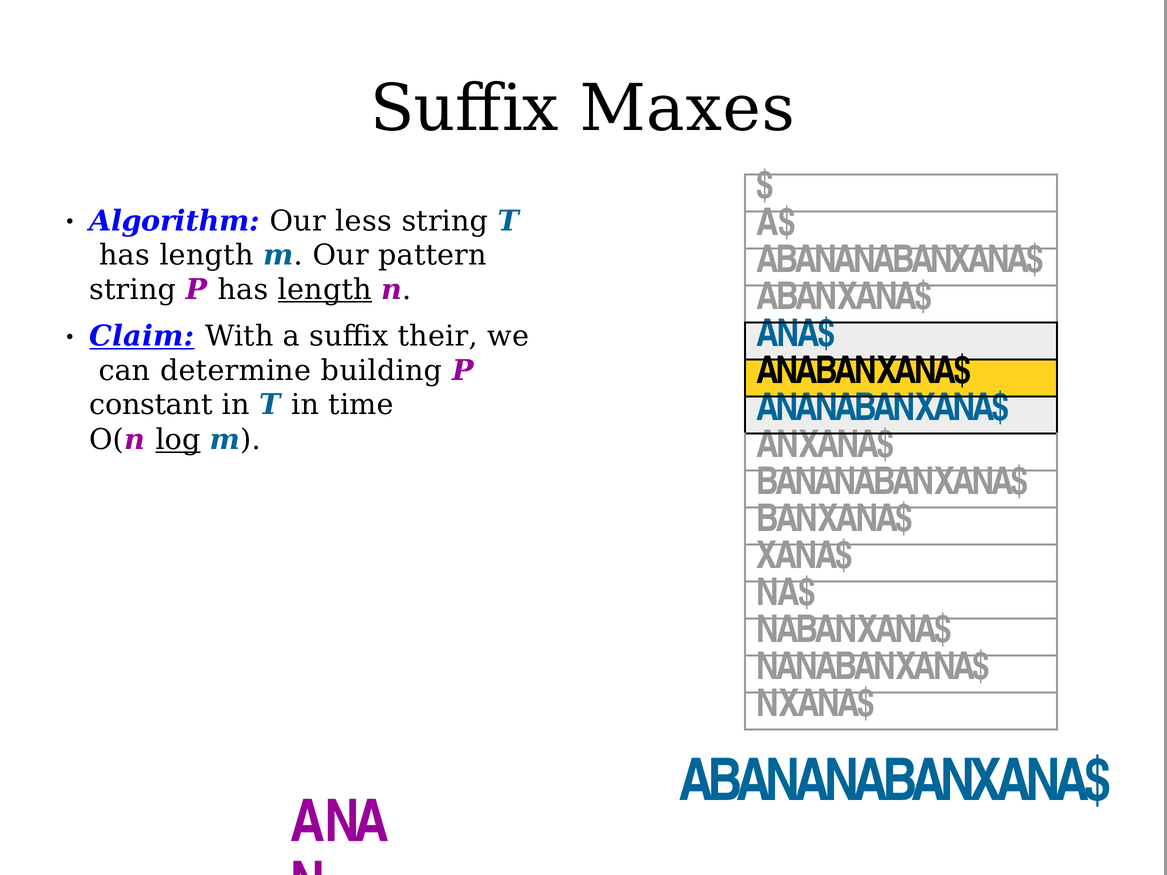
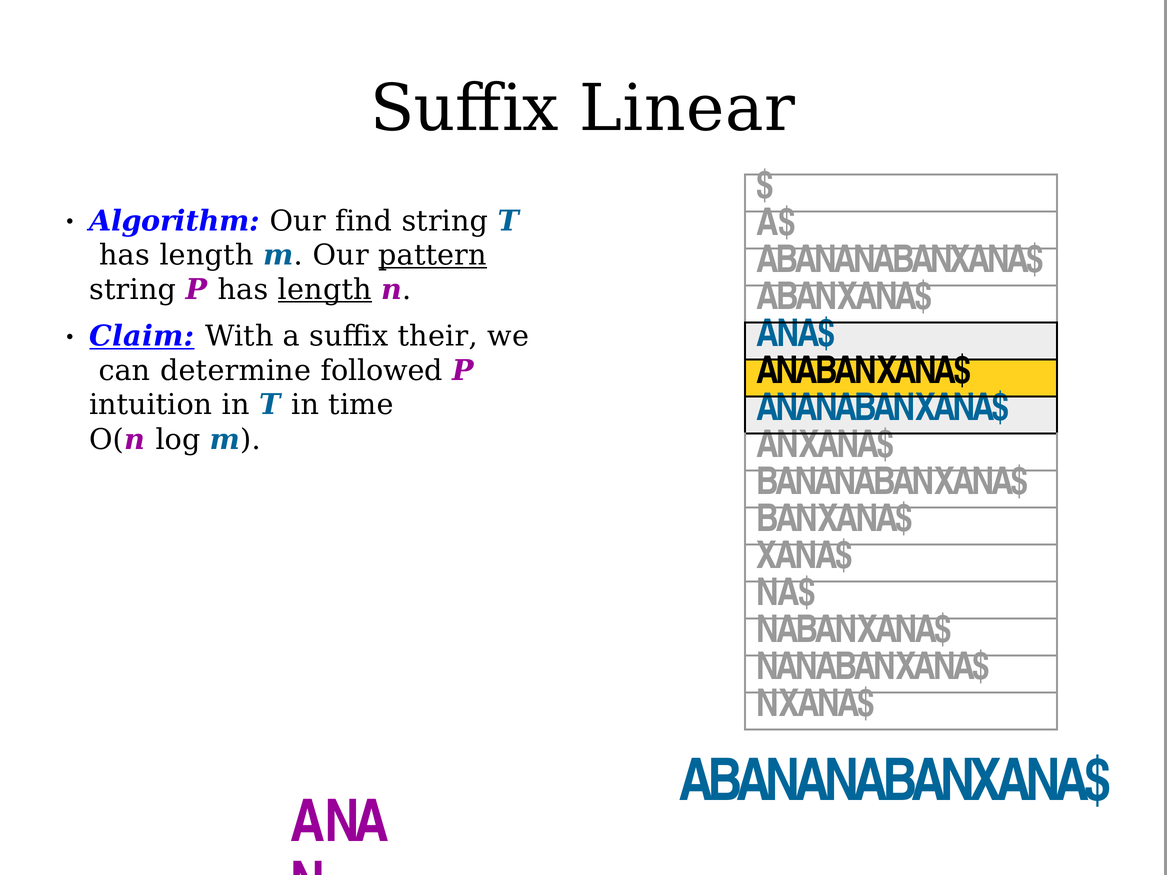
Maxes: Maxes -> Linear
less: less -> find
pattern underline: none -> present
building: building -> followed
constant: constant -> intuition
log underline: present -> none
